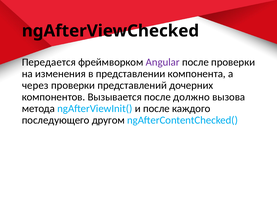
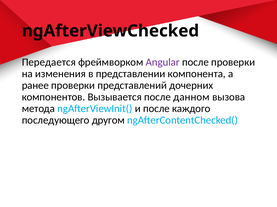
через: через -> ранее
должно: должно -> данном
